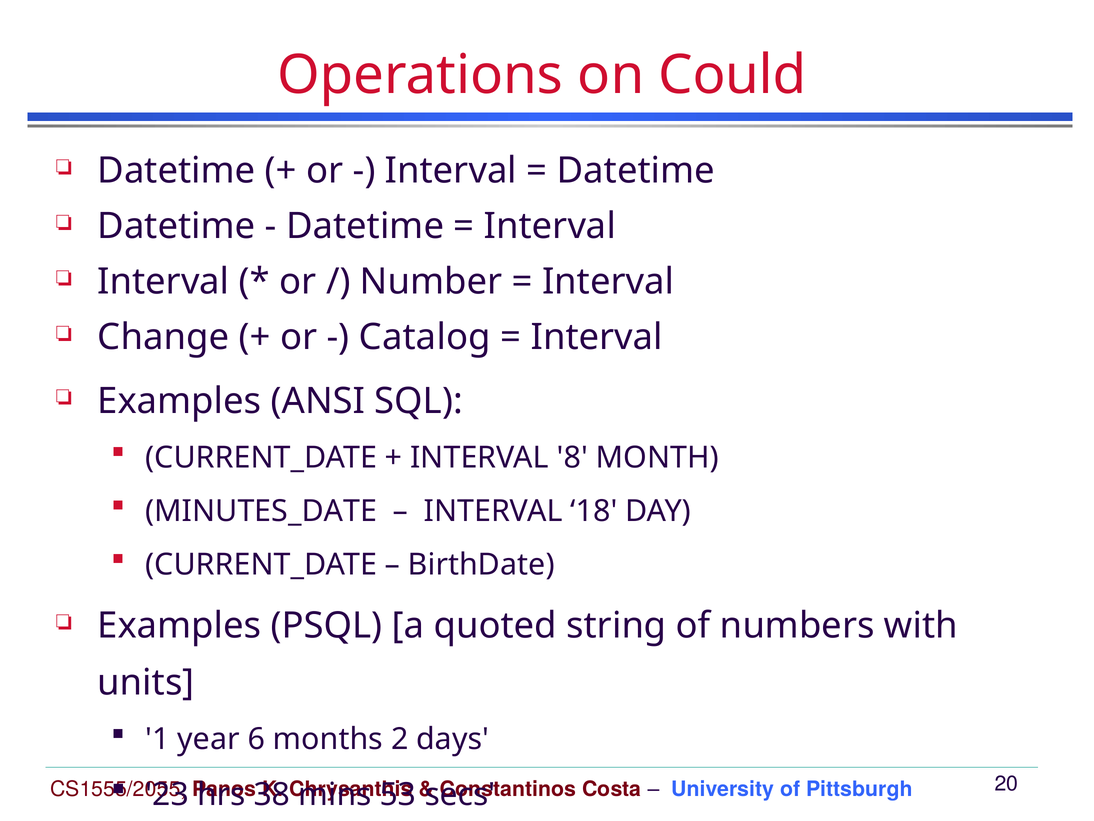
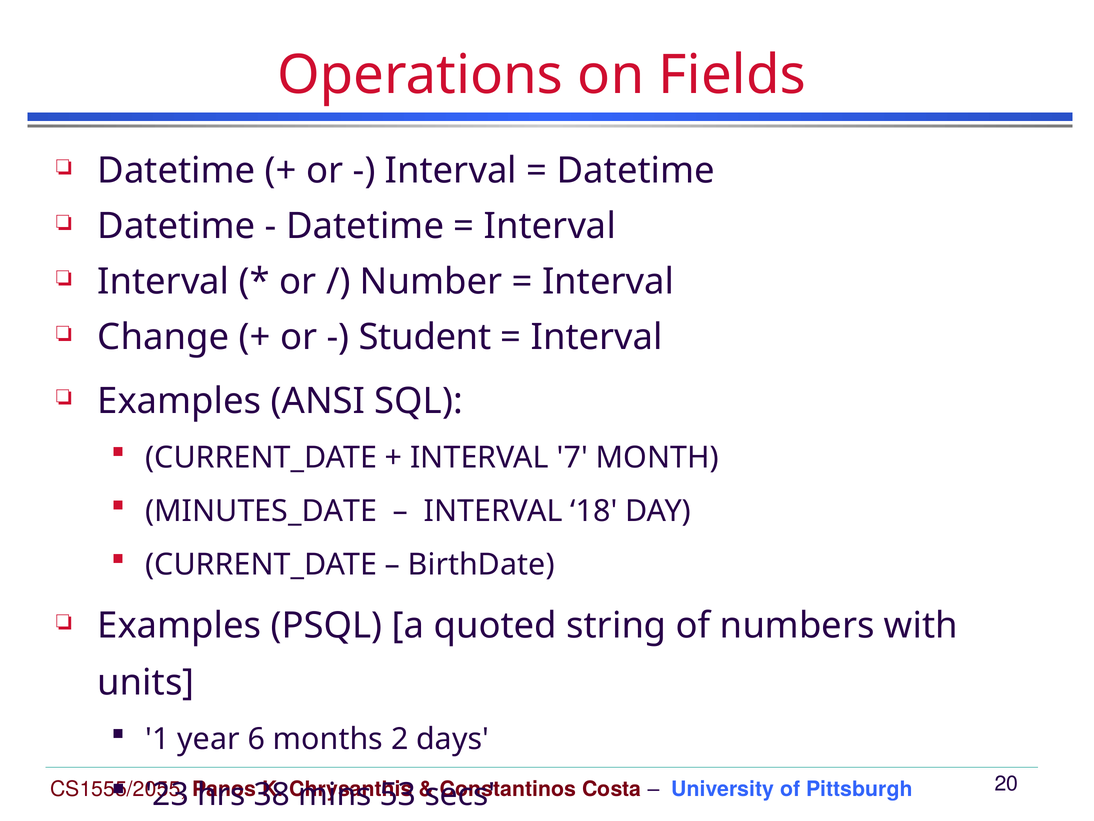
Could: Could -> Fields
Catalog: Catalog -> Student
8: 8 -> 7
